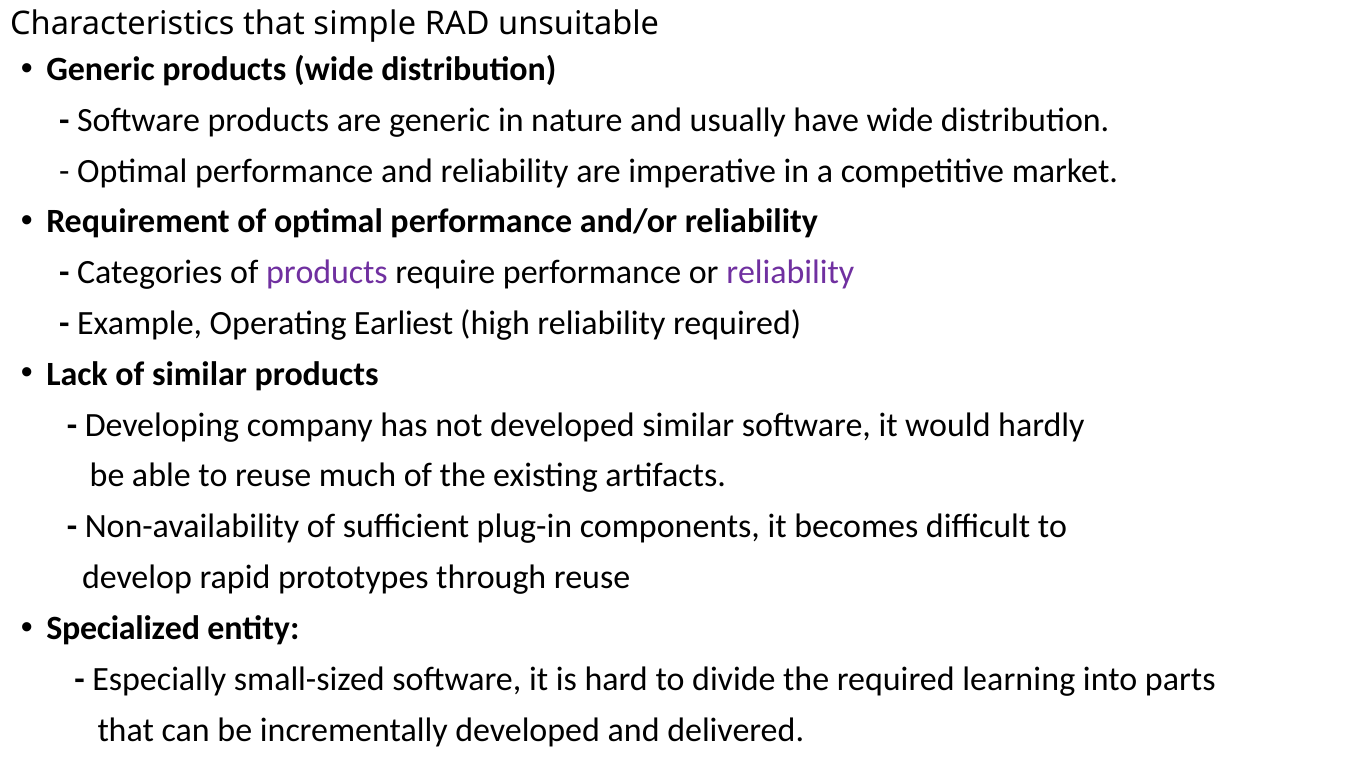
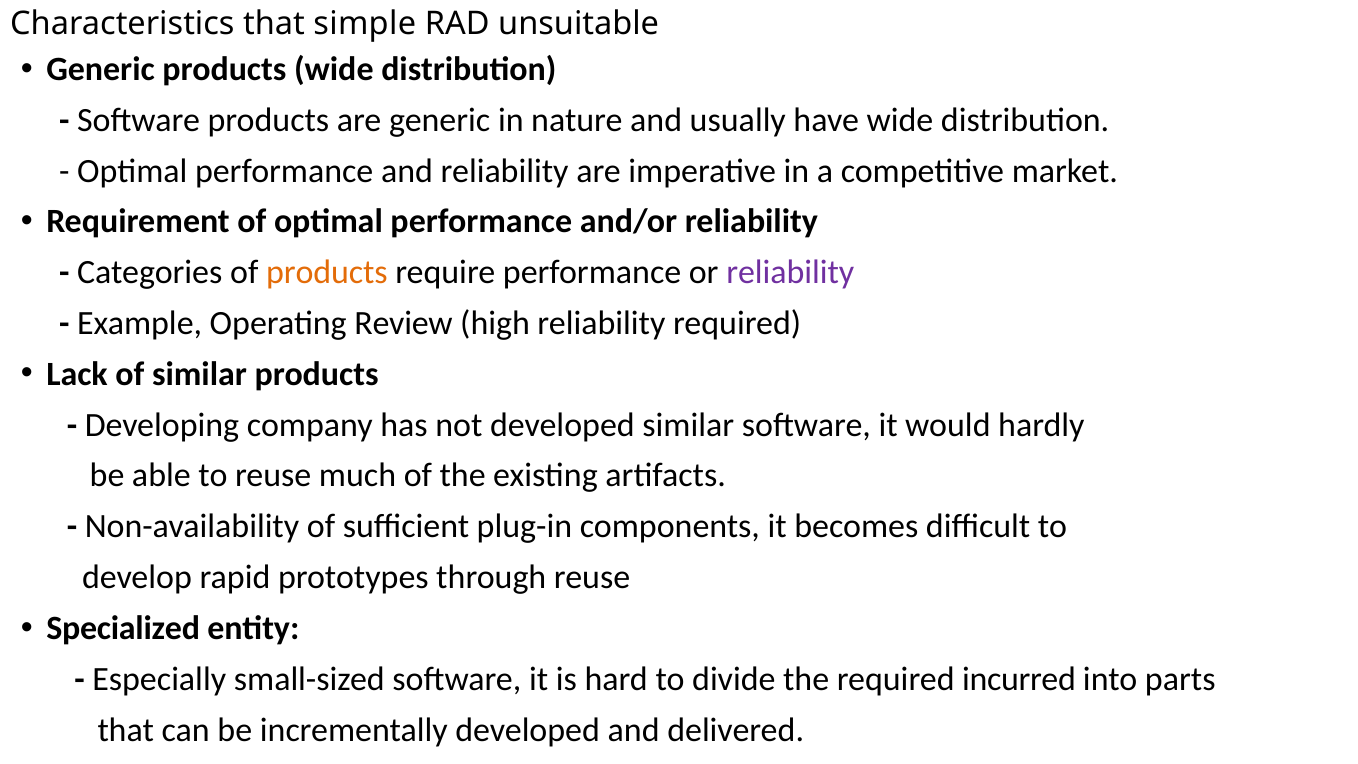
products at (327, 272) colour: purple -> orange
Earliest: Earliest -> Review
learning: learning -> incurred
